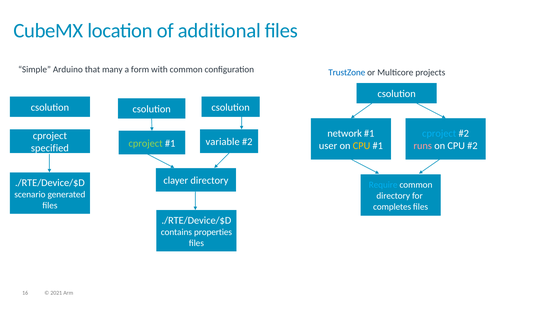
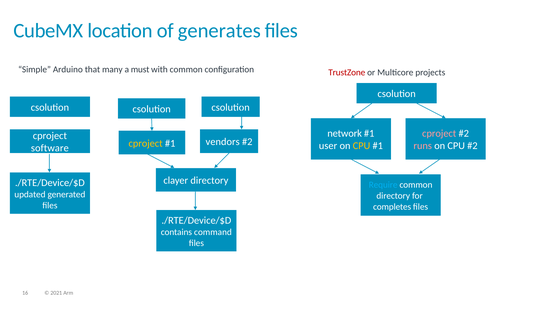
additional: additional -> generates
form: form -> must
TrustZone colour: blue -> red
cproject at (439, 133) colour: light blue -> pink
cproject at (146, 143) colour: light green -> yellow
variable: variable -> vendors
specified: specified -> software
scenario: scenario -> updated
properties: properties -> command
